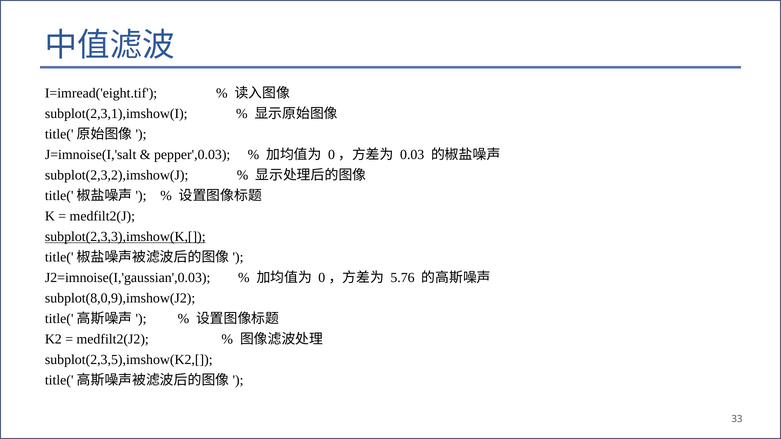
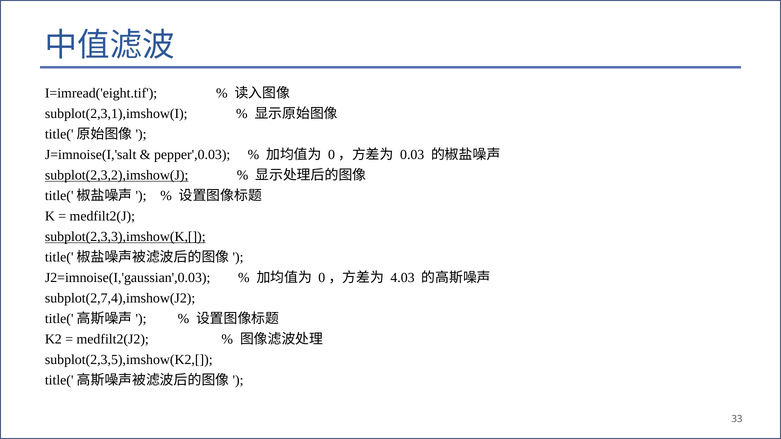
subplot(2,3,2),imshow(J underline: none -> present
5.76: 5.76 -> 4.03
subplot(8,0,9),imshow(J2: subplot(8,0,9),imshow(J2 -> subplot(2,7,4),imshow(J2
